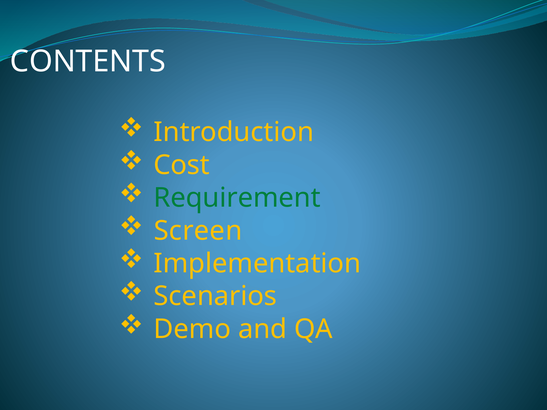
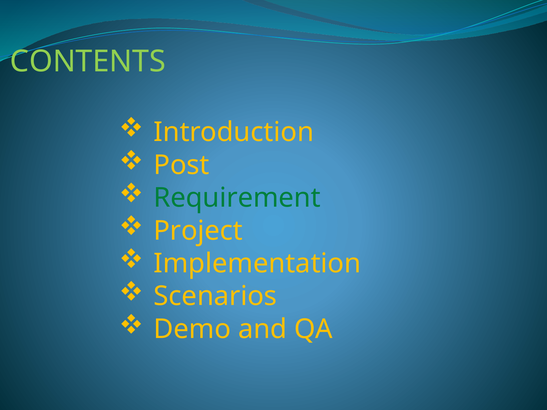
CONTENTS colour: white -> light green
Cost: Cost -> Post
Screen: Screen -> Project
